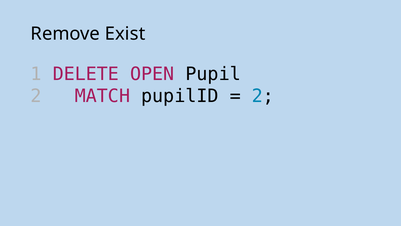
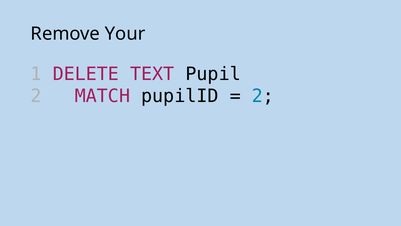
Exist: Exist -> Your
OPEN: OPEN -> TEXT
